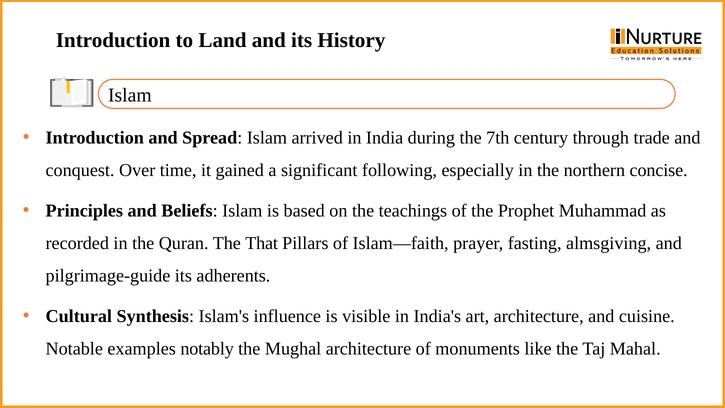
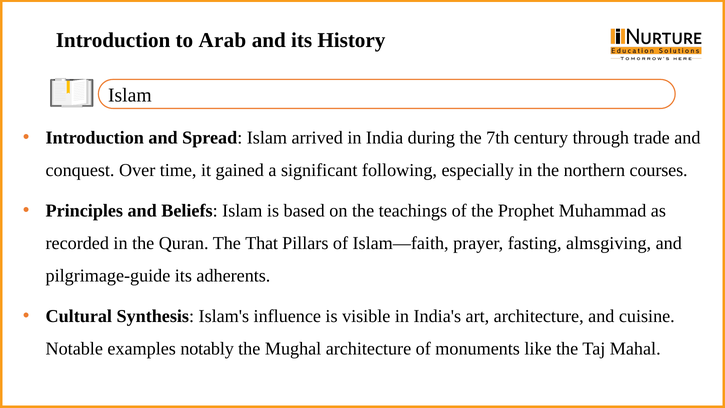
Land: Land -> Arab
concise: concise -> courses
